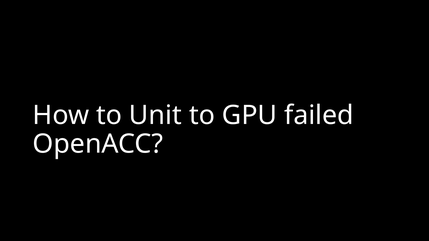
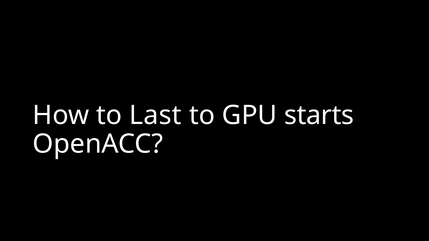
Unit: Unit -> Last
failed: failed -> starts
